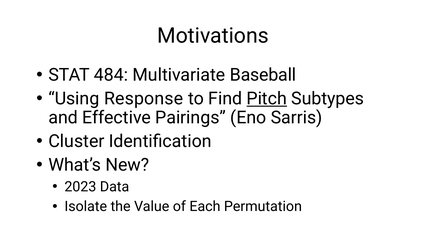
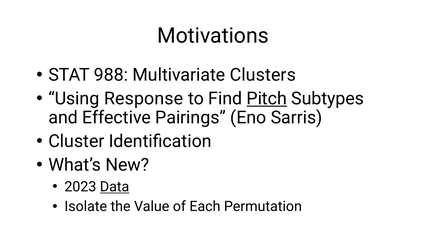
484: 484 -> 988
Baseball: Baseball -> Clusters
Data underline: none -> present
